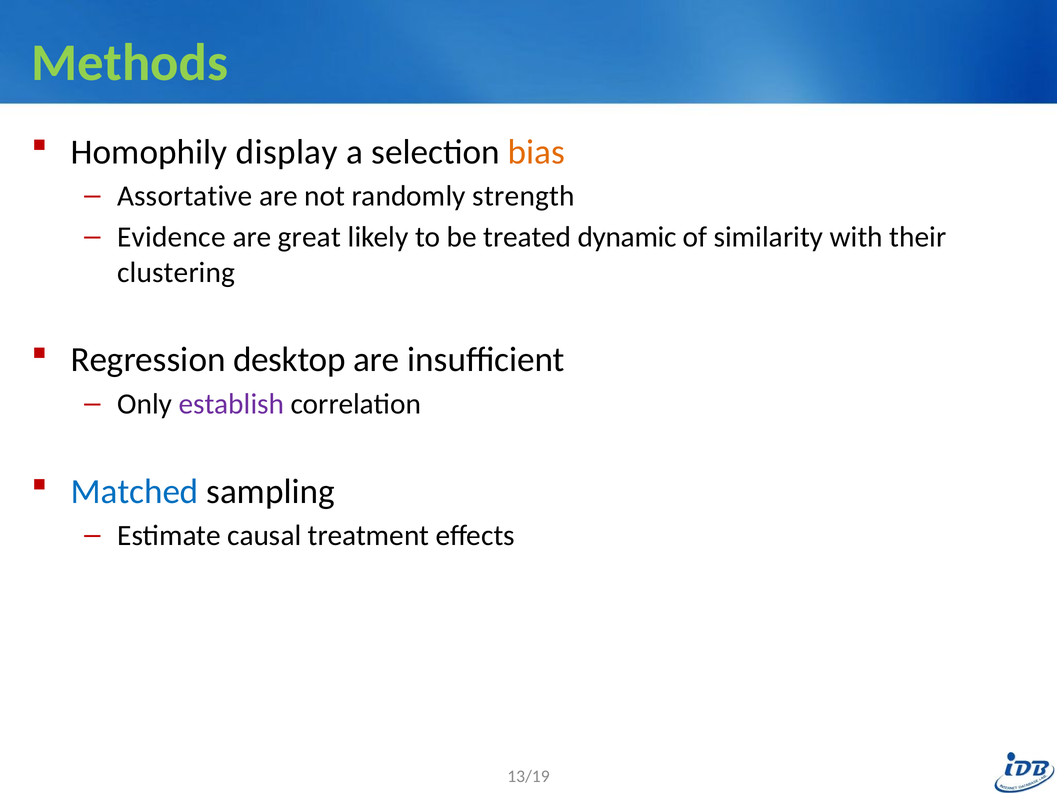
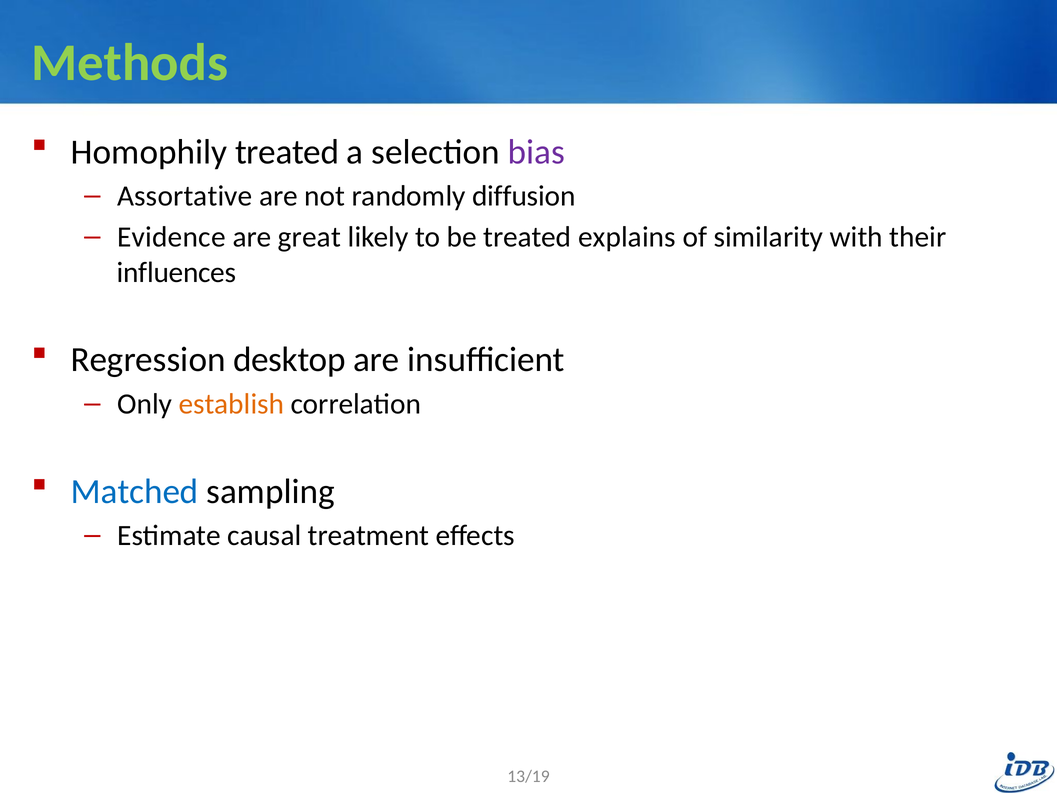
Homophily display: display -> treated
bias colour: orange -> purple
strength: strength -> diffusion
dynamic: dynamic -> explains
clustering: clustering -> influences
establish colour: purple -> orange
